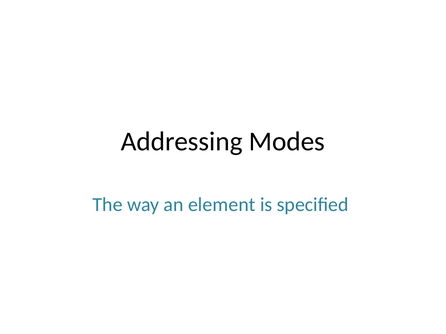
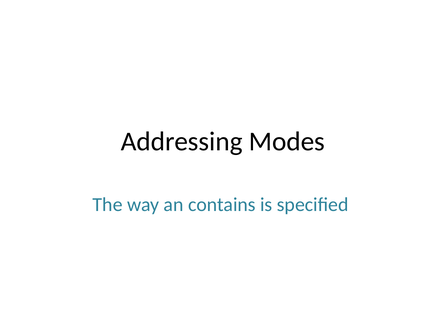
element: element -> contains
